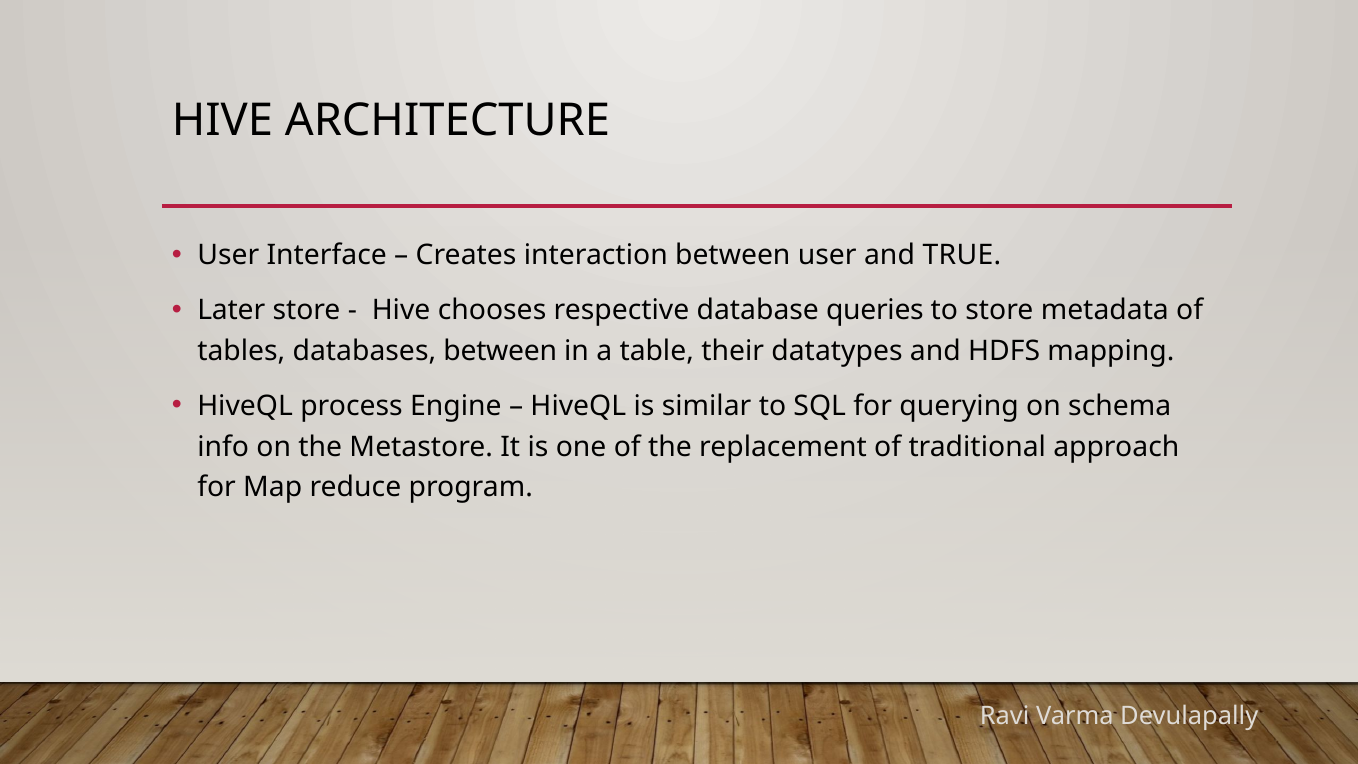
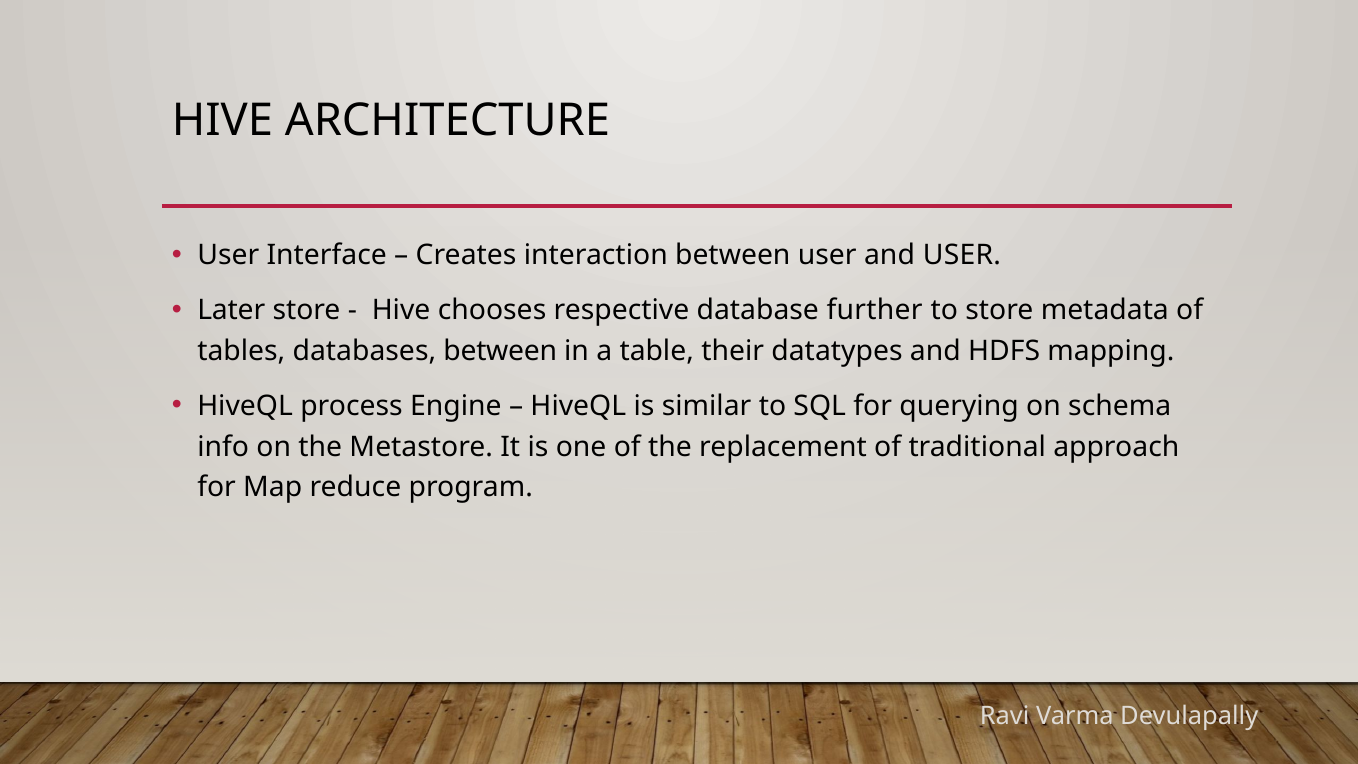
and TRUE: TRUE -> USER
queries: queries -> further
